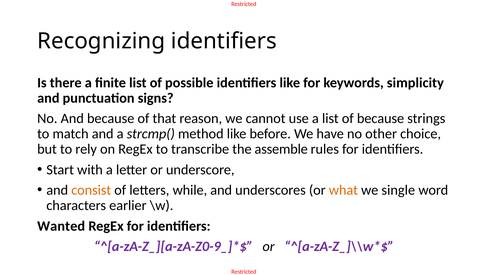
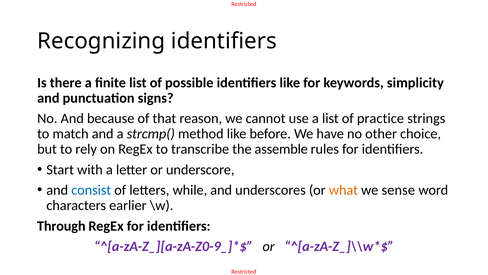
of because: because -> practice
consist colour: orange -> blue
single: single -> sense
Wanted: Wanted -> Through
